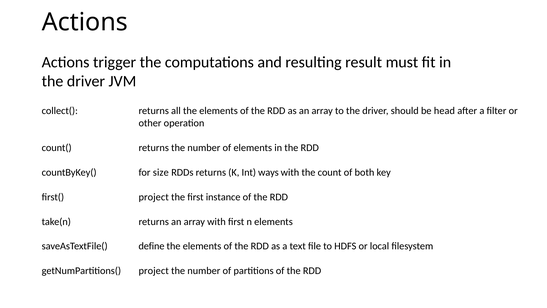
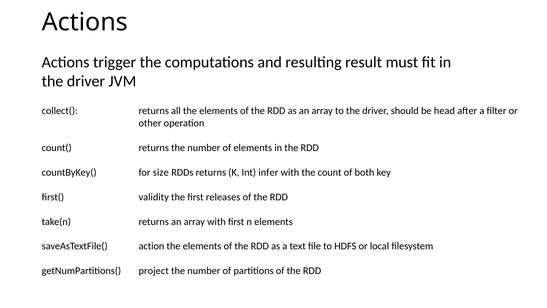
ways: ways -> infer
project at (154, 197): project -> validity
instance: instance -> releases
define: define -> action
